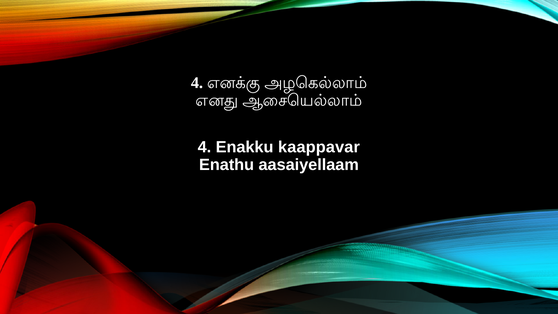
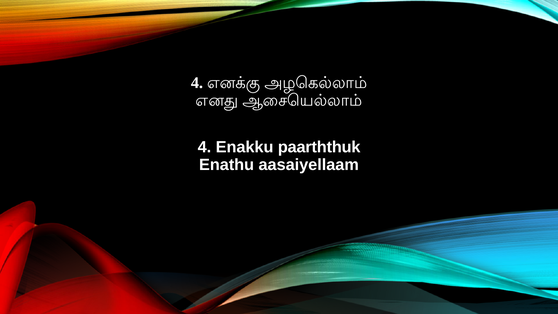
kaappavar: kaappavar -> paarththuk
